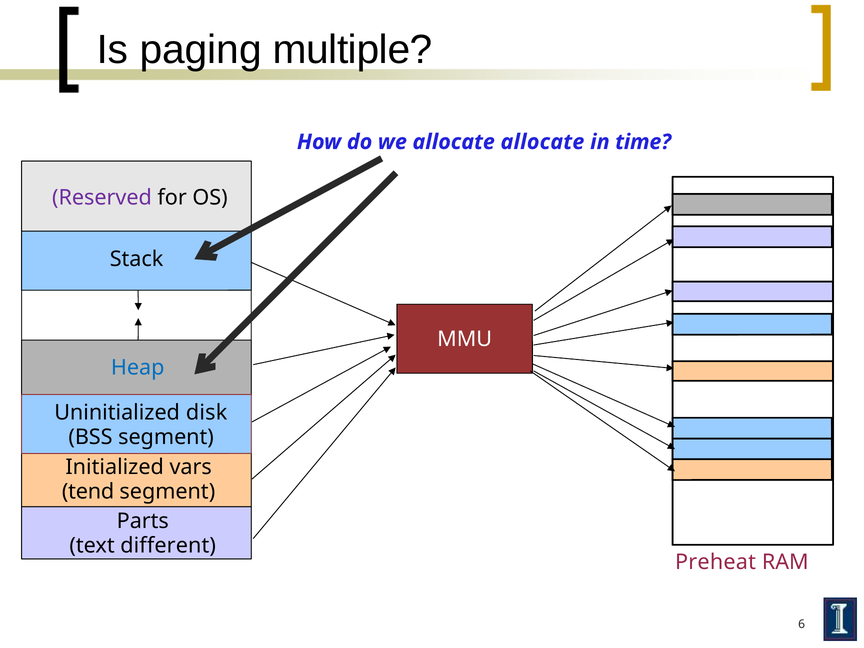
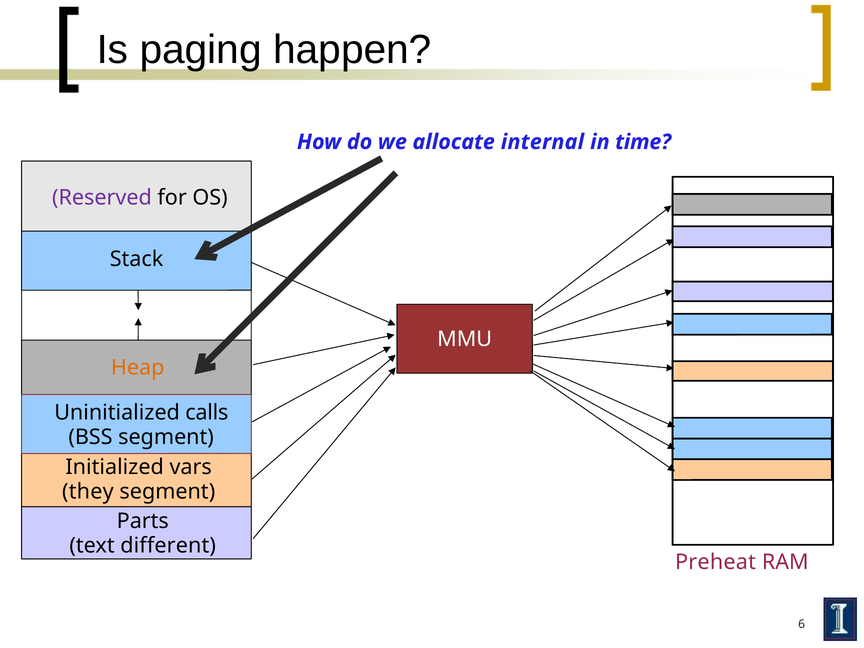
multiple: multiple -> happen
allocate allocate: allocate -> internal
Heap colour: blue -> orange
disk: disk -> calls
tend: tend -> they
